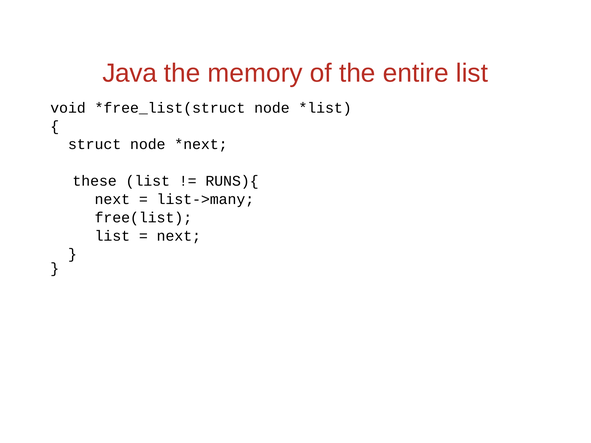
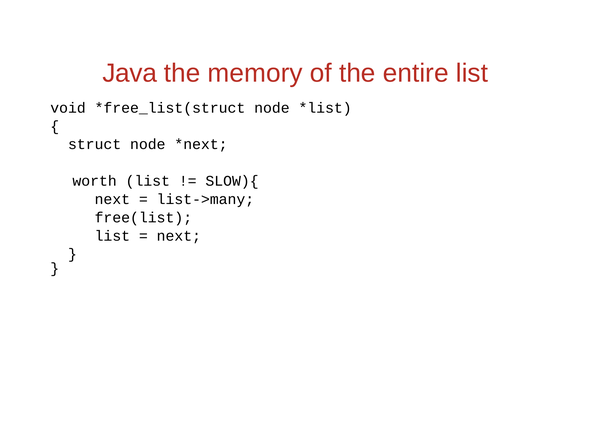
these: these -> worth
RUNS){: RUNS){ -> SLOW){
